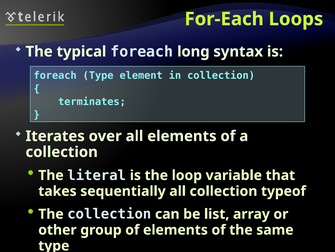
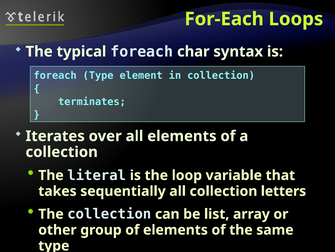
long: long -> char
typeof: typeof -> letters
